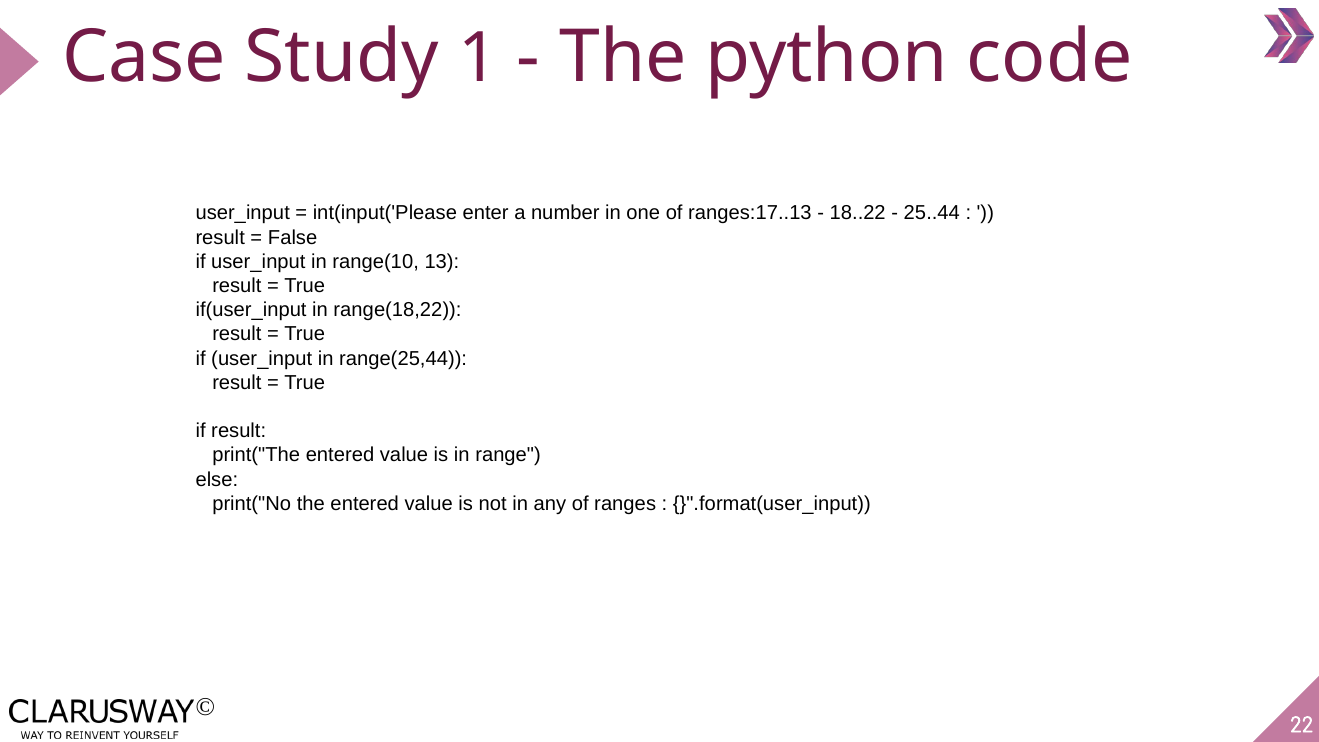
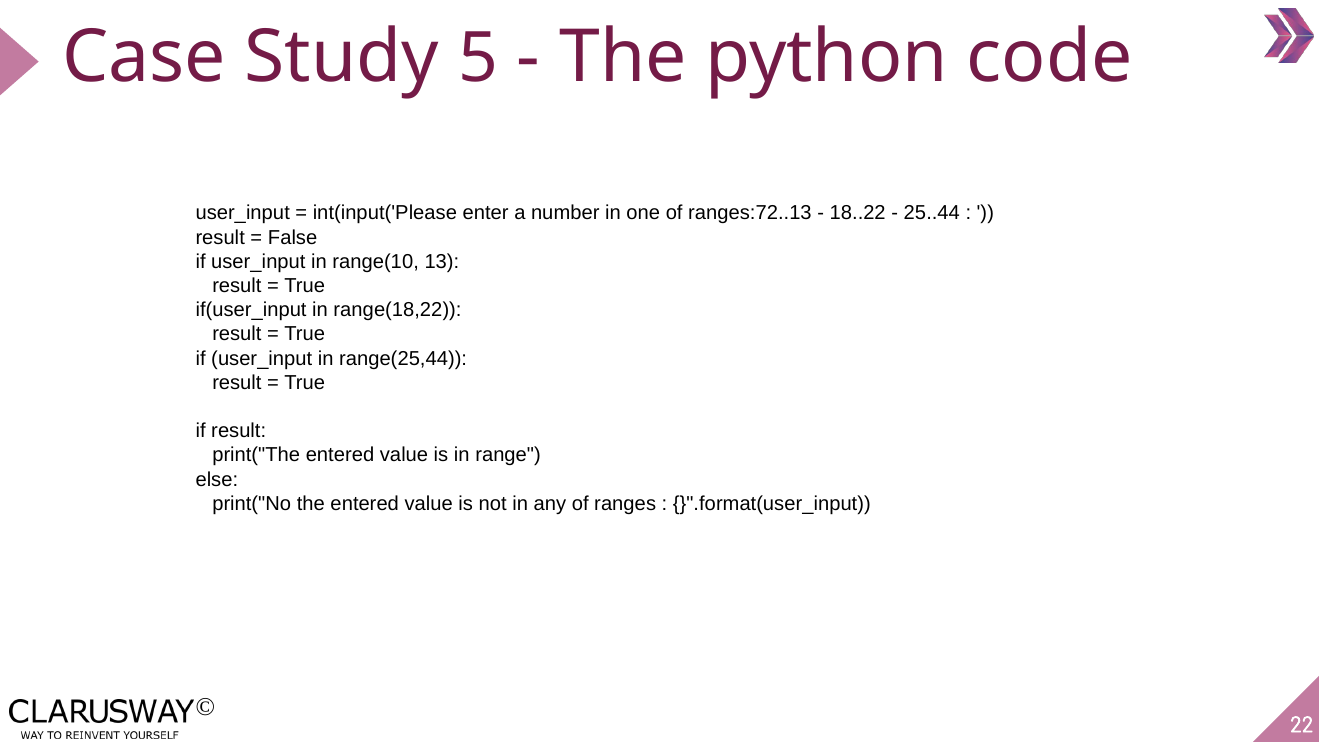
1: 1 -> 5
ranges:17..13: ranges:17..13 -> ranges:72..13
